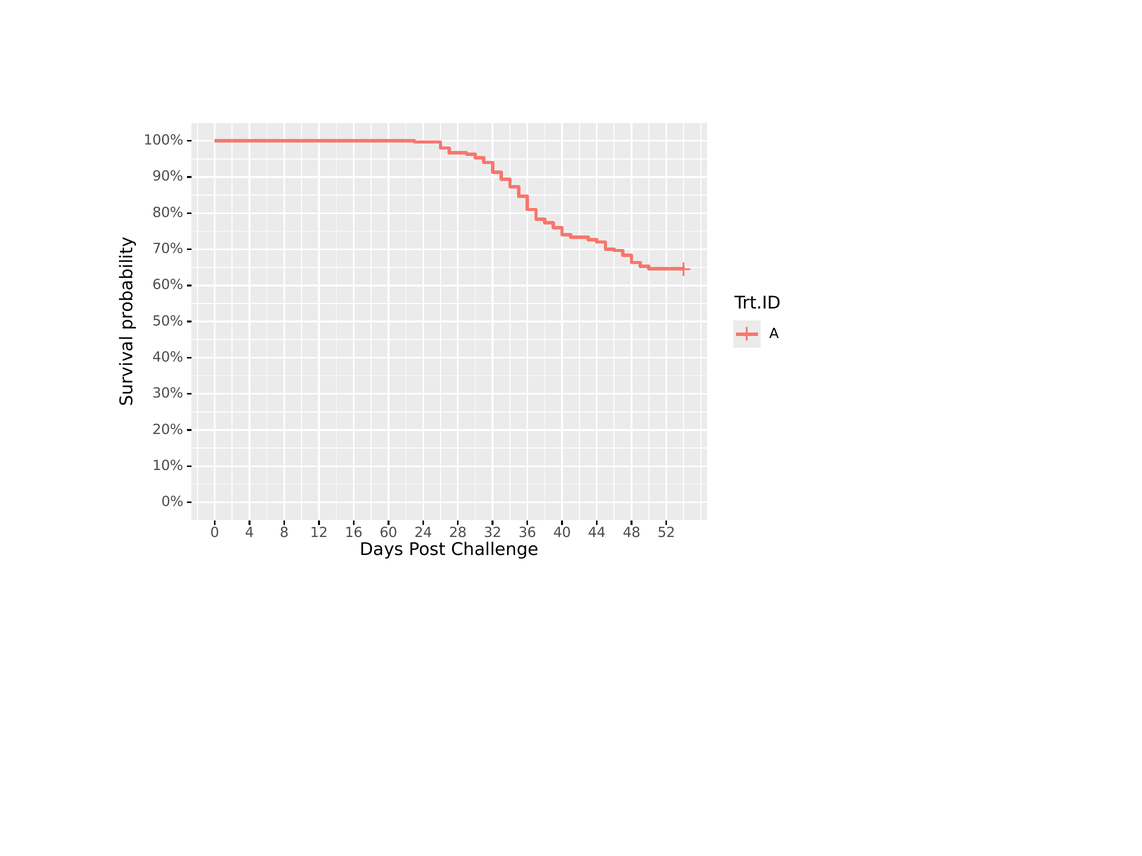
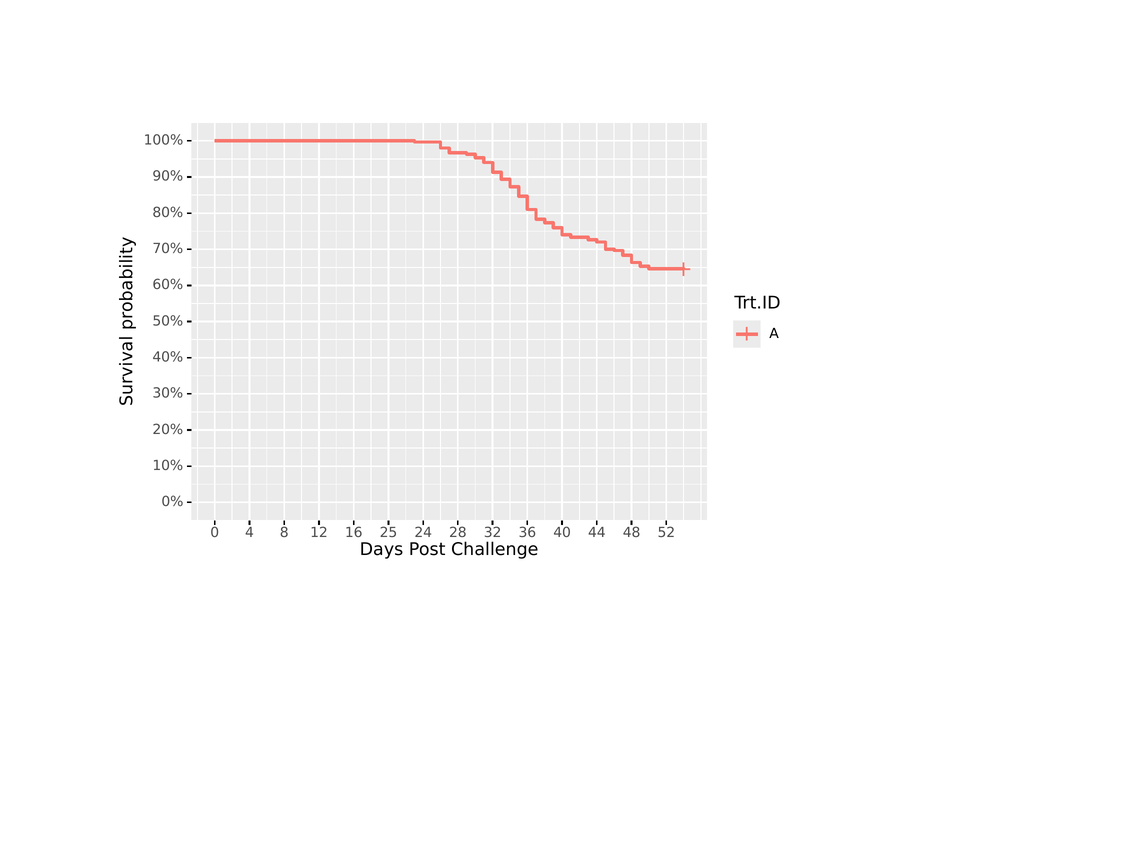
60: 60 -> 25
